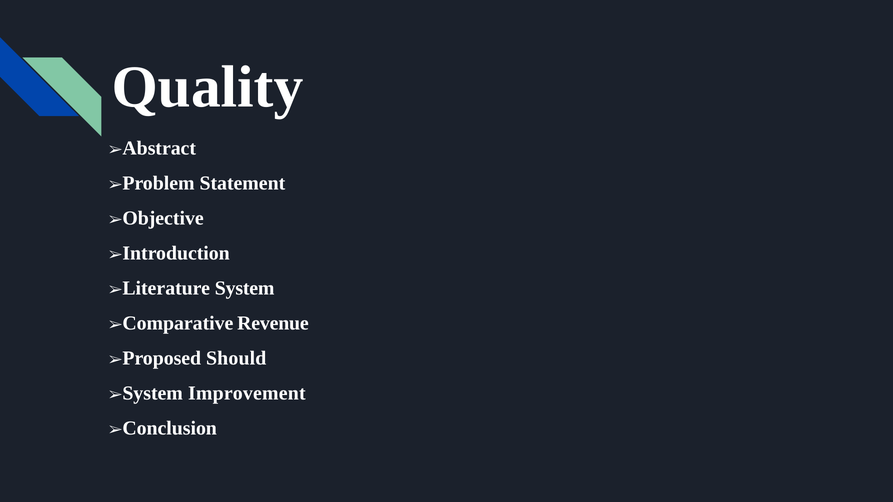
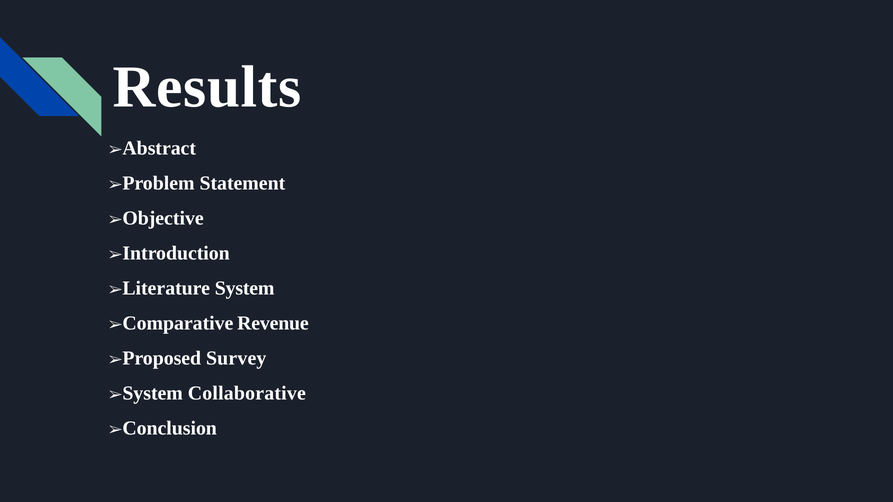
Quality: Quality -> Results
Should: Should -> Survey
Improvement: Improvement -> Collaborative
